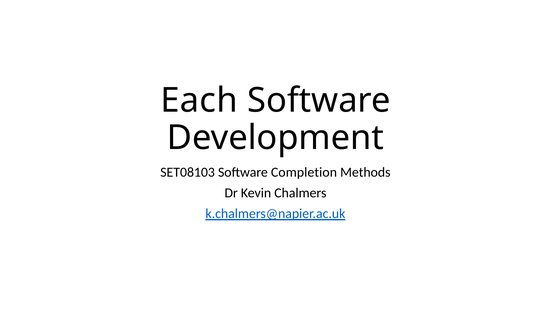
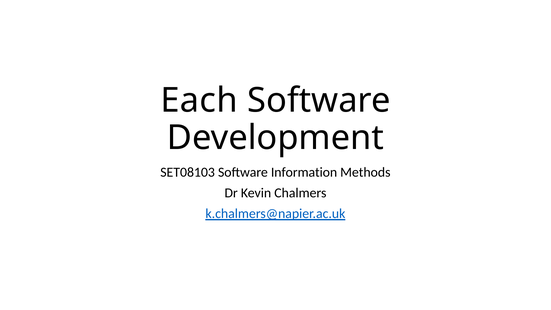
Completion: Completion -> Information
